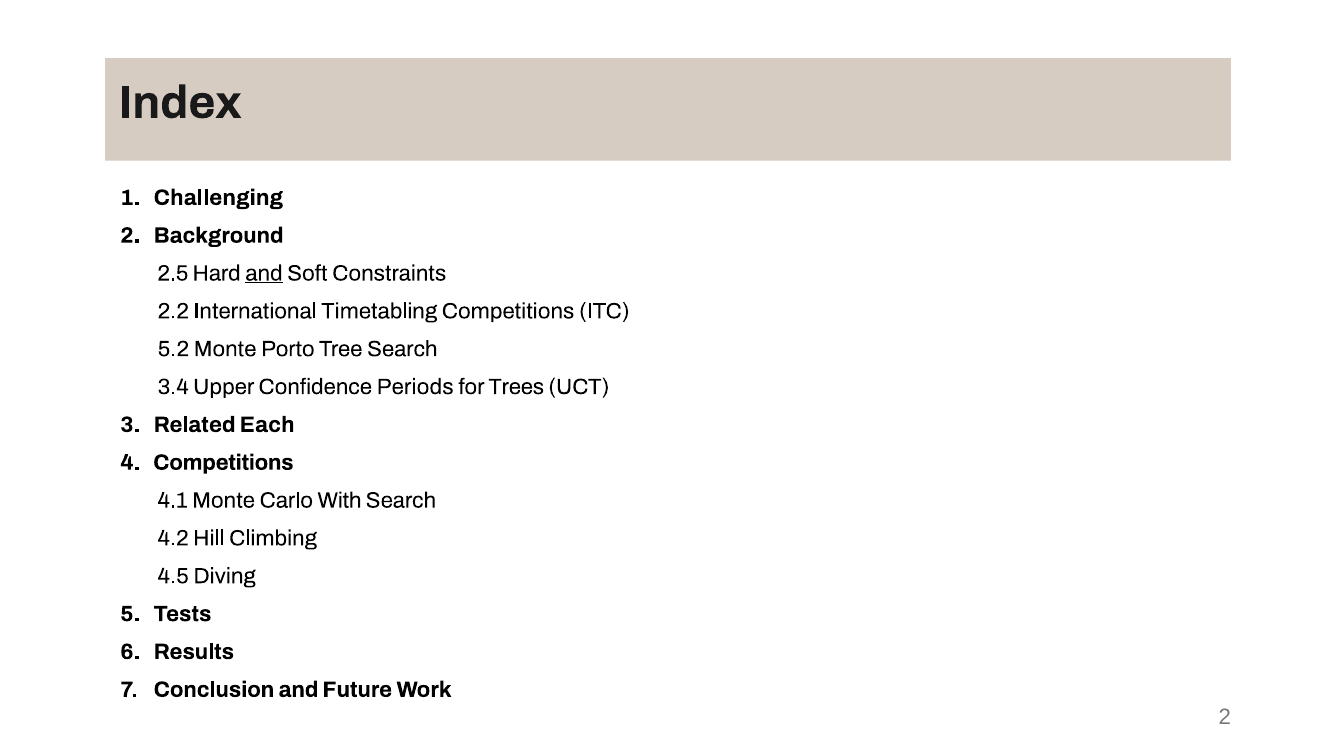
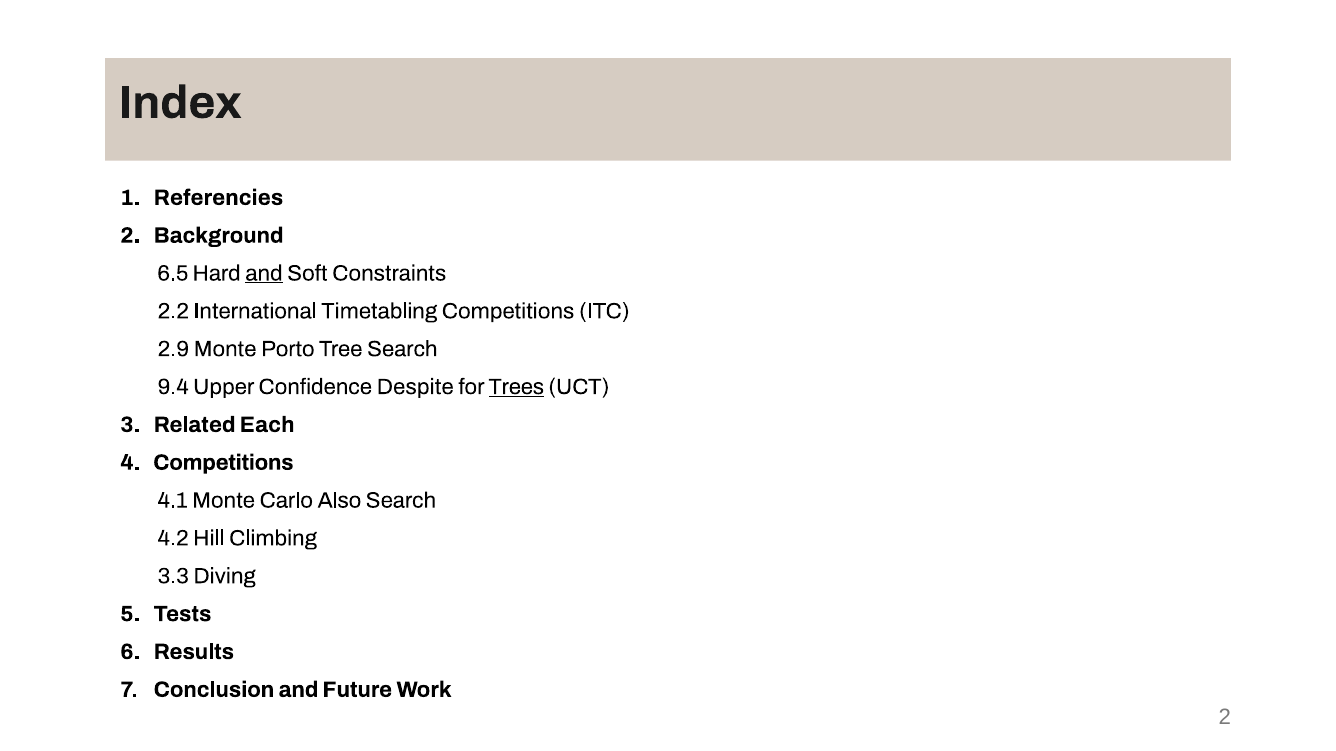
Challenging: Challenging -> Referencies
2.5: 2.5 -> 6.5
5.2: 5.2 -> 2.9
3.4: 3.4 -> 9.4
Periods: Periods -> Despite
Trees underline: none -> present
With: With -> Also
4.5: 4.5 -> 3.3
